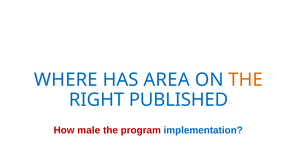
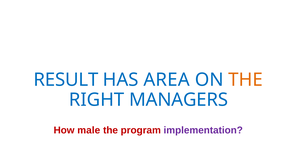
WHERE: WHERE -> RESULT
PUBLISHED: PUBLISHED -> MANAGERS
implementation colour: blue -> purple
